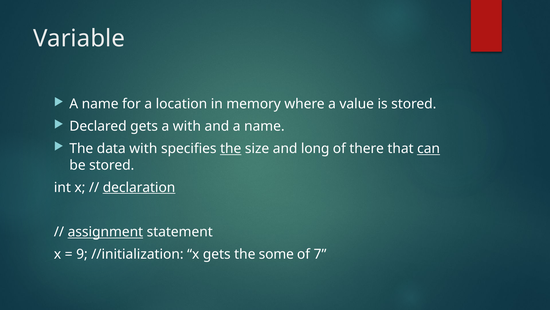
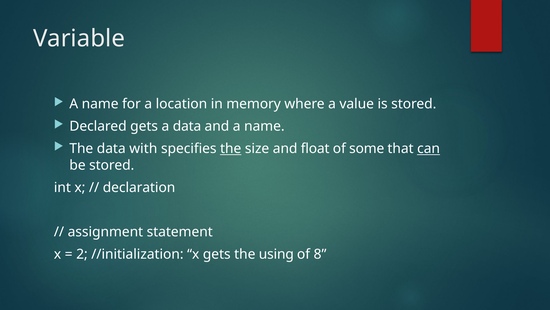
a with: with -> data
long: long -> float
there: there -> some
declaration underline: present -> none
assignment underline: present -> none
9: 9 -> 2
some: some -> using
7: 7 -> 8
